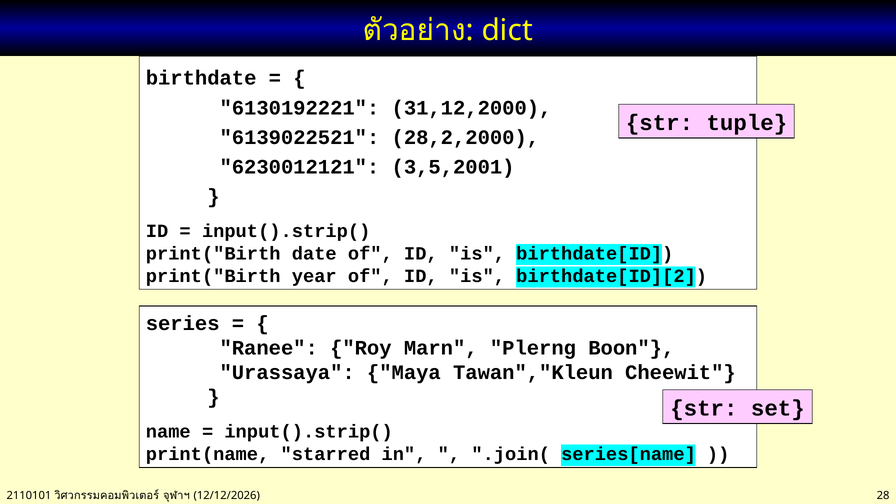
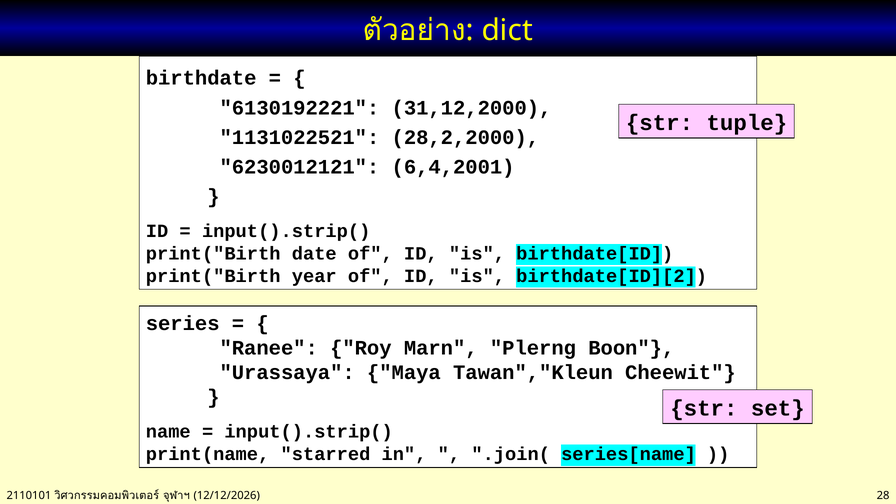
6139022521: 6139022521 -> 1131022521
3,5,2001: 3,5,2001 -> 6,4,2001
